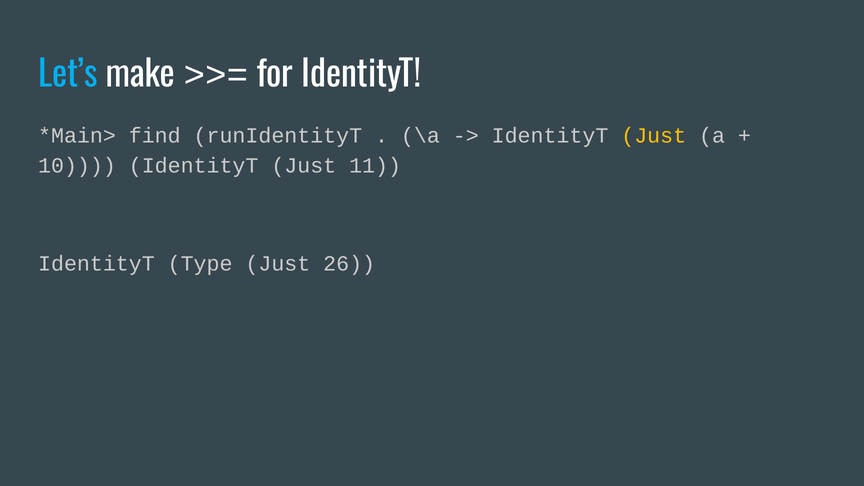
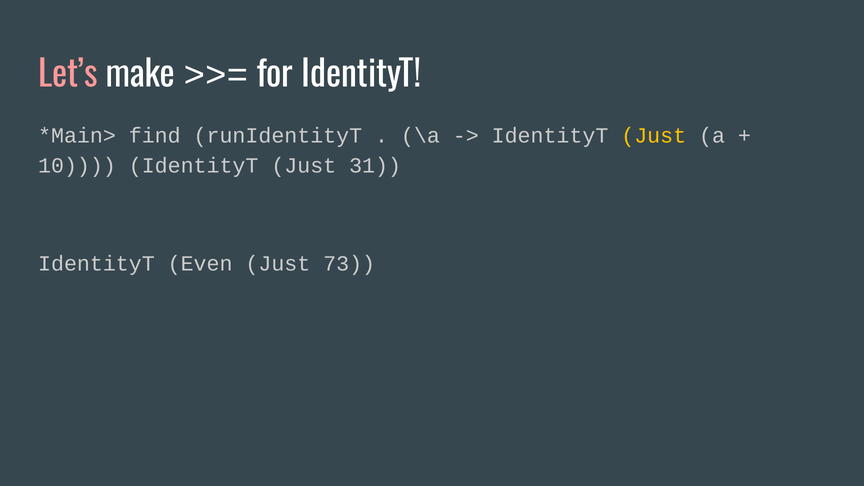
Let’s colour: light blue -> pink
11: 11 -> 31
Type: Type -> Even
26: 26 -> 73
